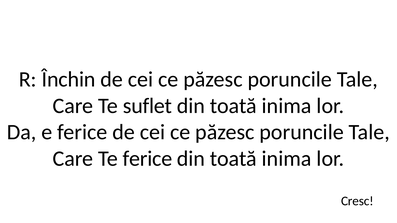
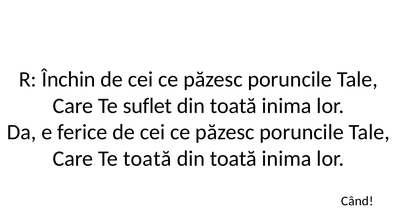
Te ferice: ferice -> toată
Cresc: Cresc -> Când
